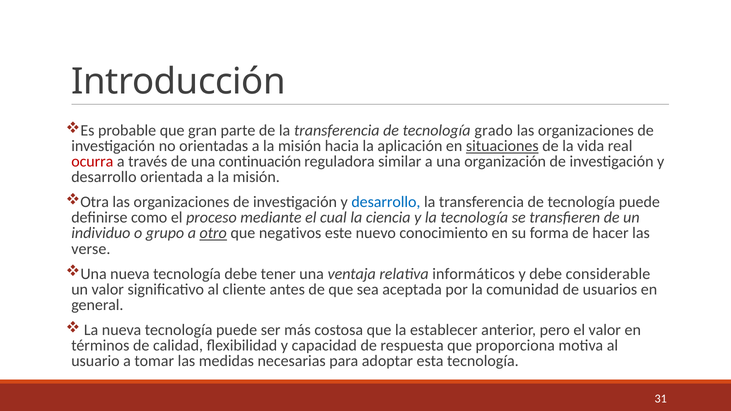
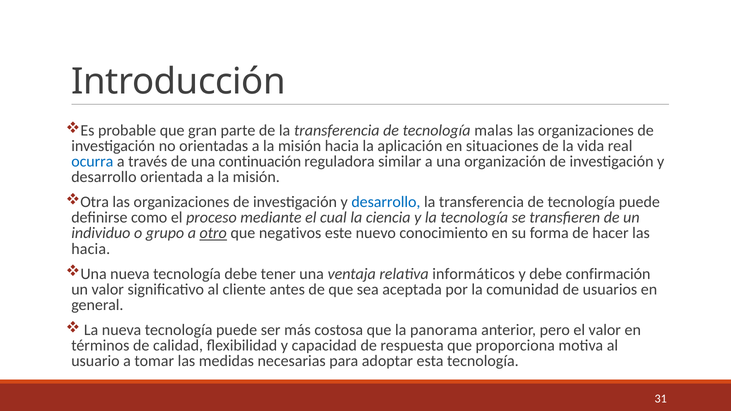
grado: grado -> malas
situaciones underline: present -> none
ocurra colour: red -> blue
verse at (91, 249): verse -> hacia
considerable: considerable -> confirmación
establecer: establecer -> panorama
